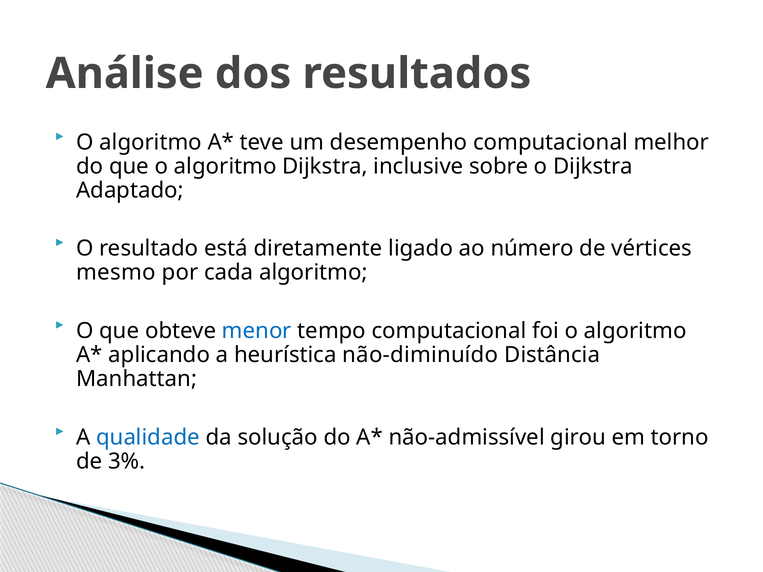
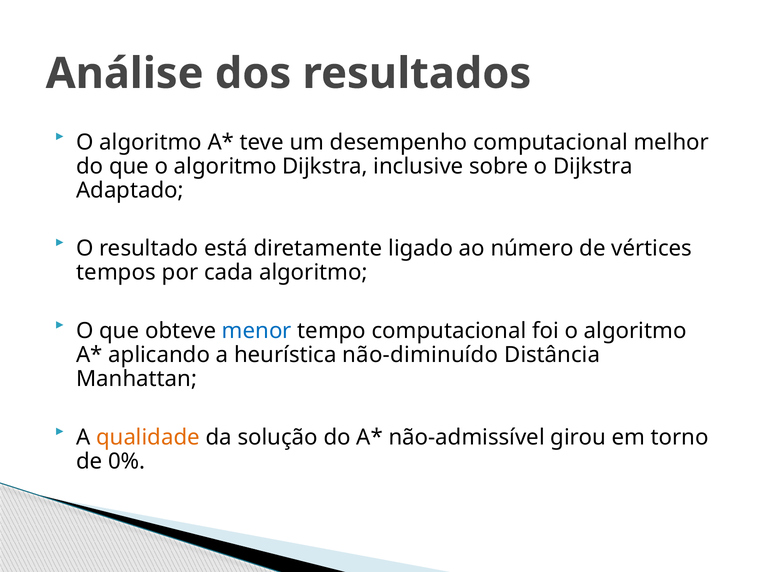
mesmo: mesmo -> tempos
qualidade colour: blue -> orange
3%: 3% -> 0%
